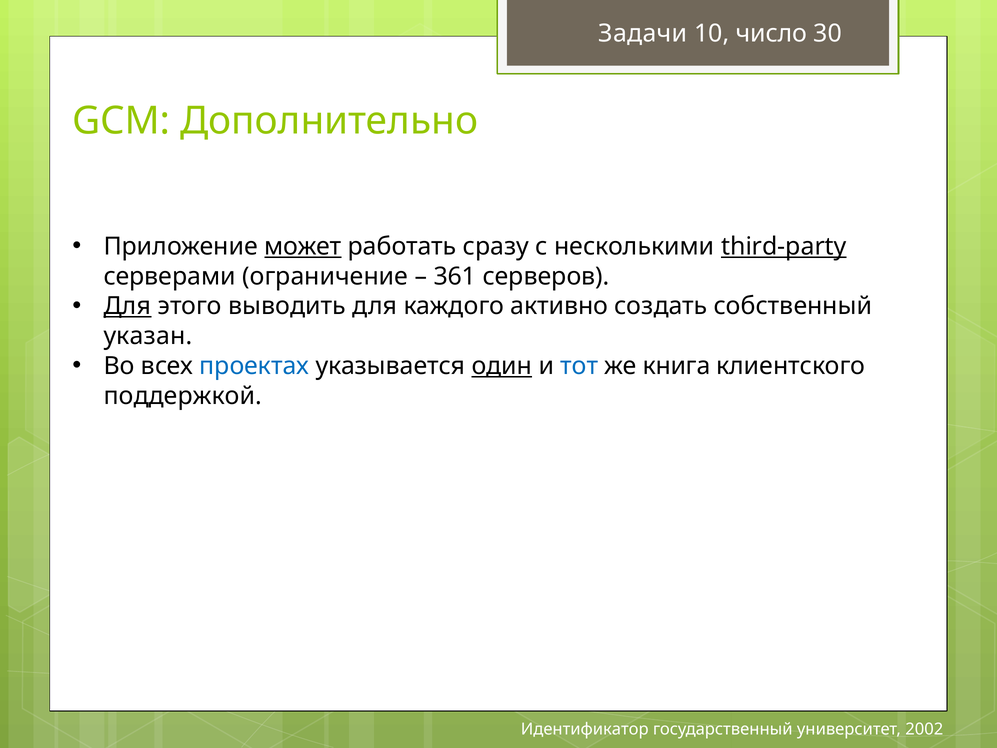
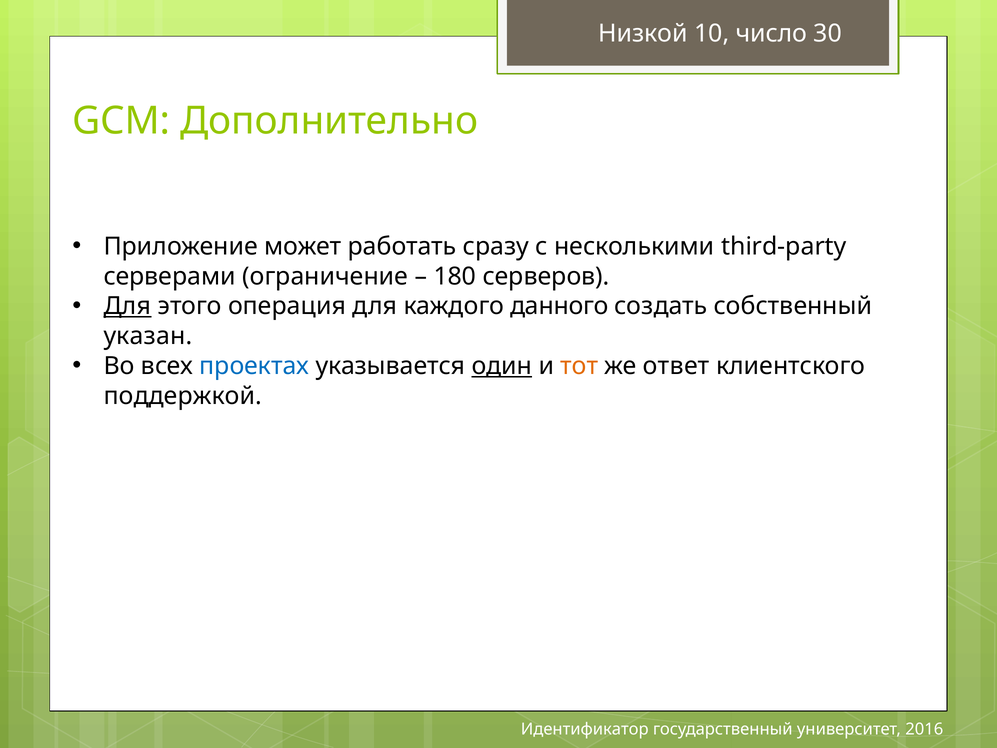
Задачи: Задачи -> Низкой
может underline: present -> none
third-party underline: present -> none
361: 361 -> 180
выводить: выводить -> операция
активно: активно -> данного
тот colour: blue -> orange
книга: книга -> ответ
2002: 2002 -> 2016
